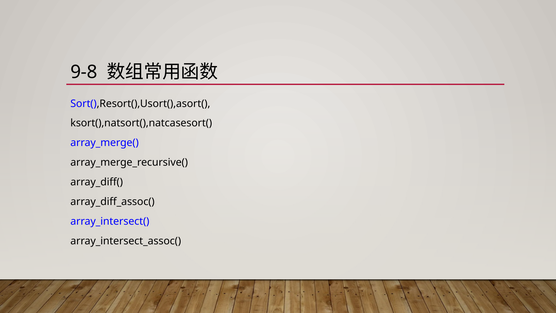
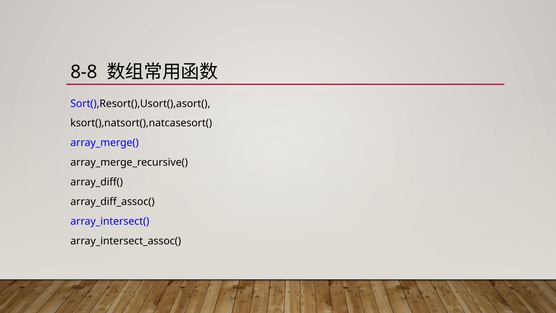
9-8: 9-8 -> 8-8
